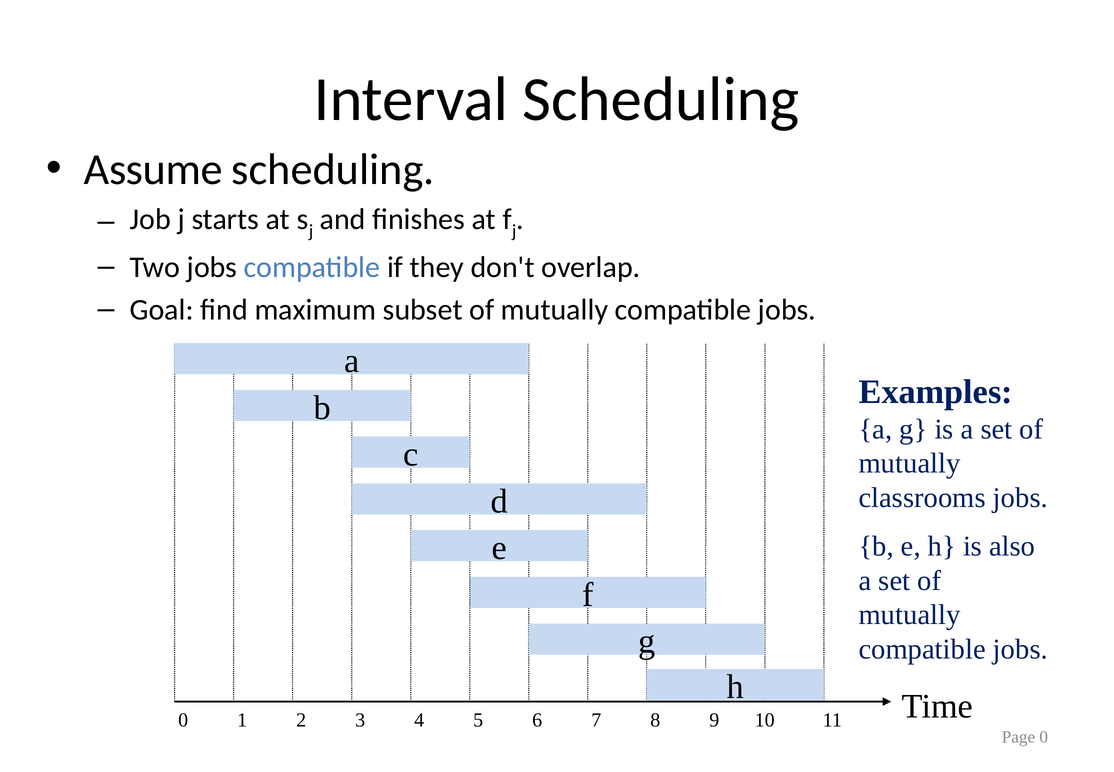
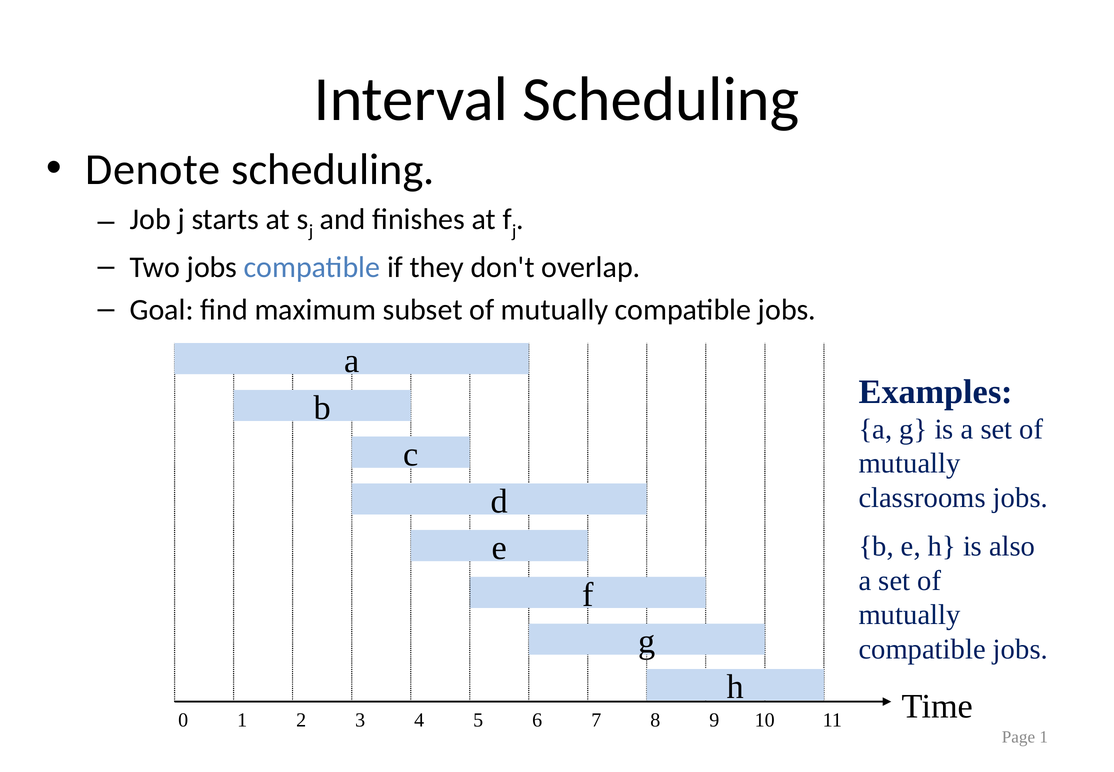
Assume: Assume -> Denote
0 at (1044, 737): 0 -> 1
